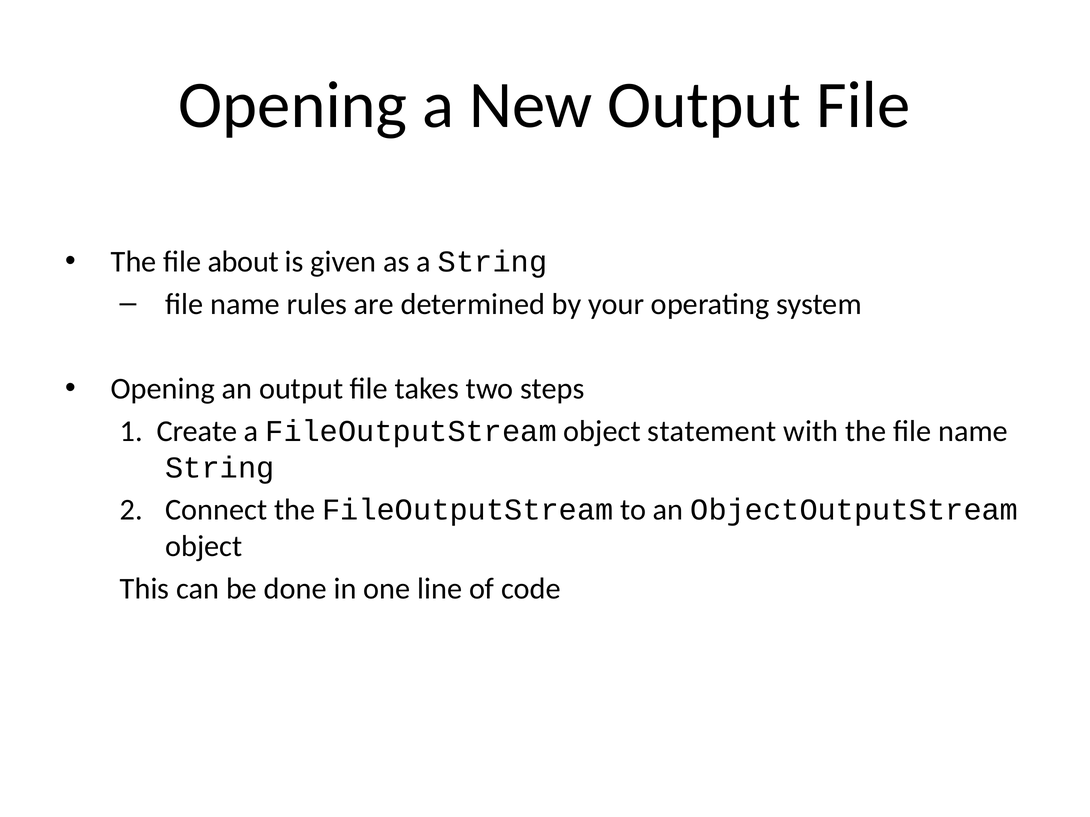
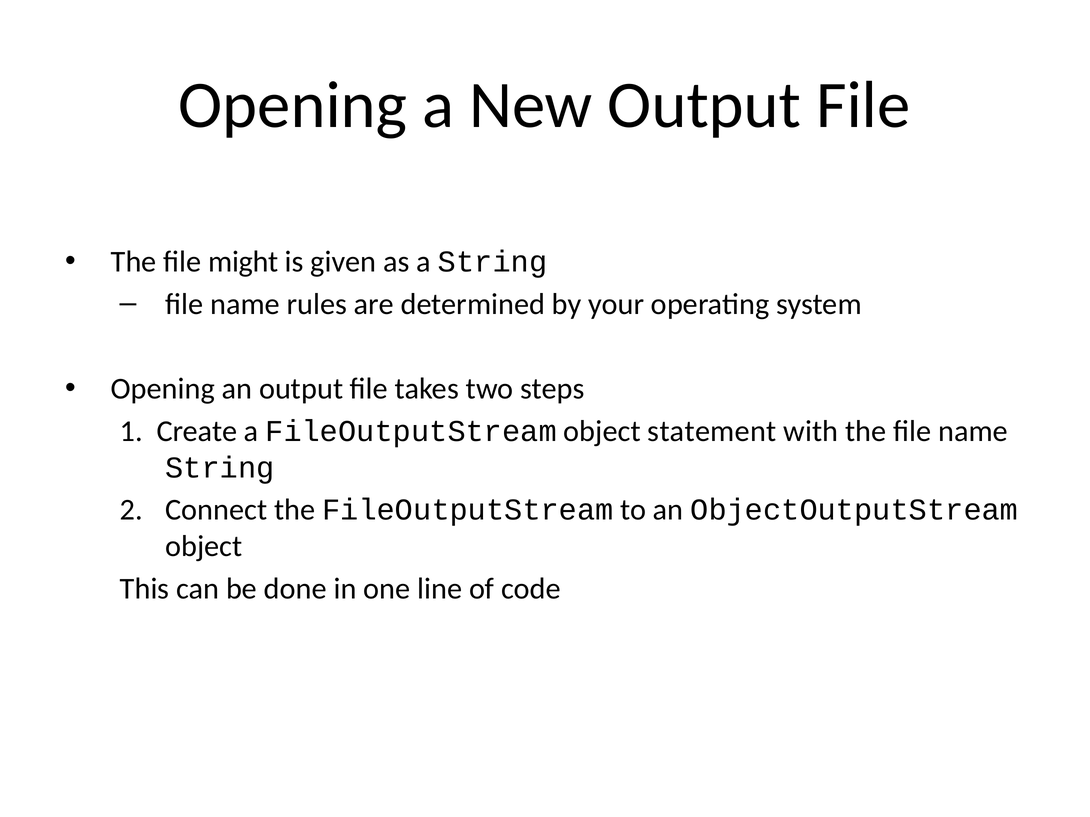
about: about -> might
